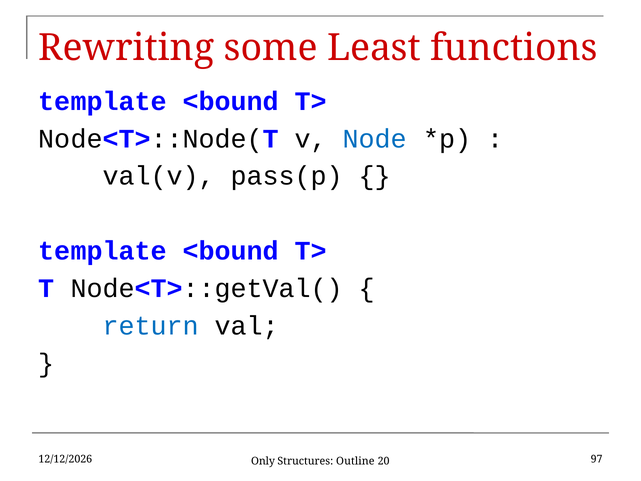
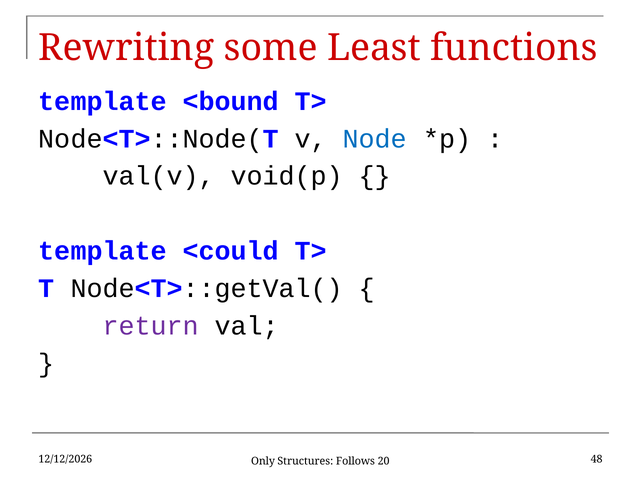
pass(p: pass(p -> void(p
<bound at (231, 251): <bound -> <could
return colour: blue -> purple
97: 97 -> 48
Outline: Outline -> Follows
